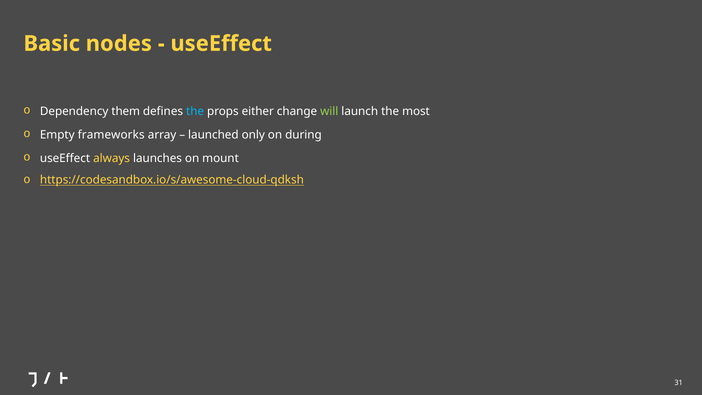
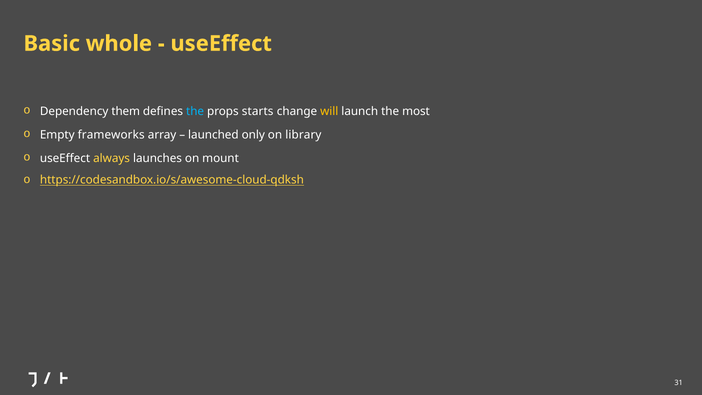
nodes: nodes -> whole
either: either -> starts
will colour: light green -> yellow
during: during -> library
